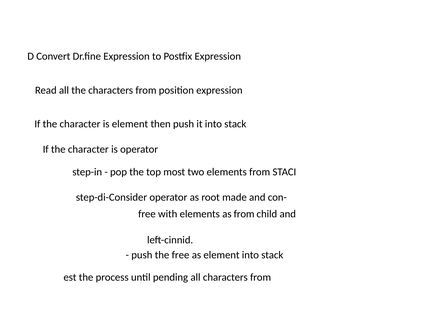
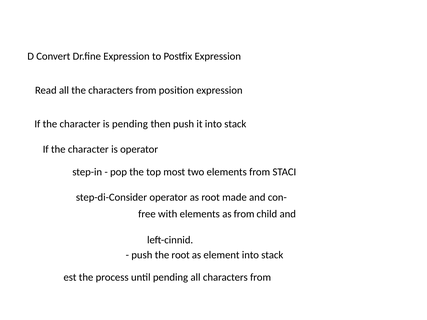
is element: element -> pending
the free: free -> root
